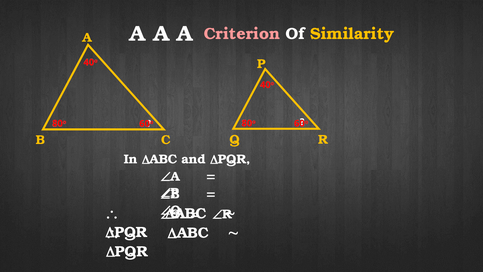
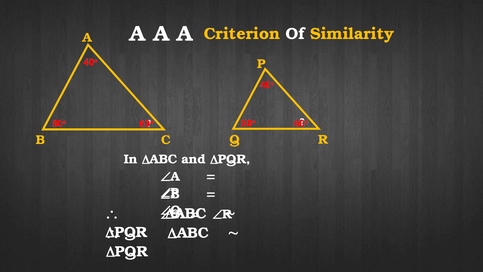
Criterion colour: pink -> yellow
